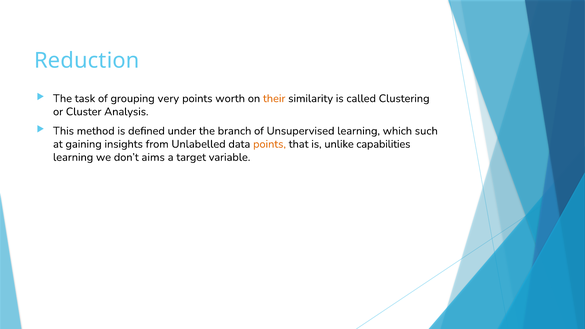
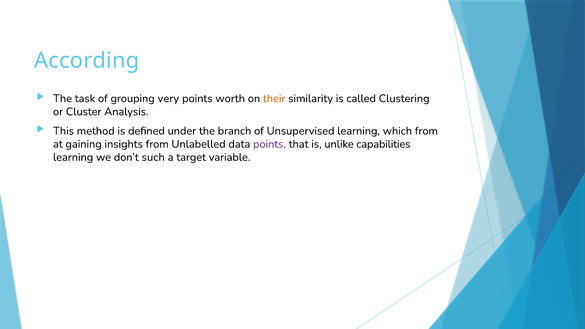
Reduction: Reduction -> According
which such: such -> from
points at (270, 144) colour: orange -> purple
aims: aims -> such
